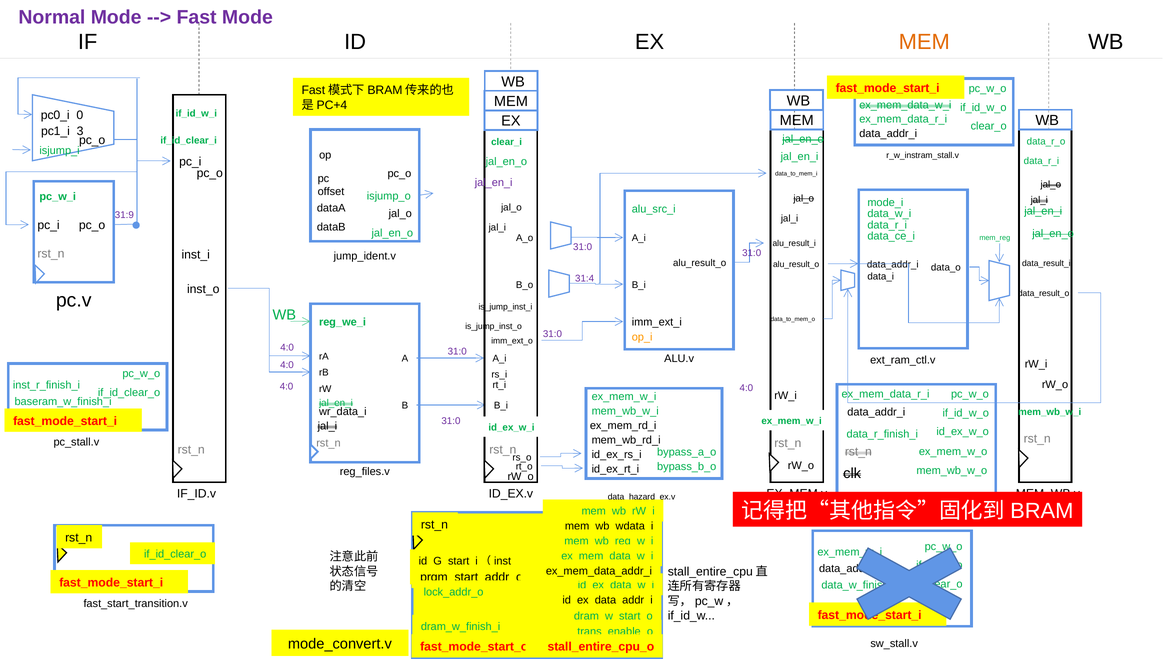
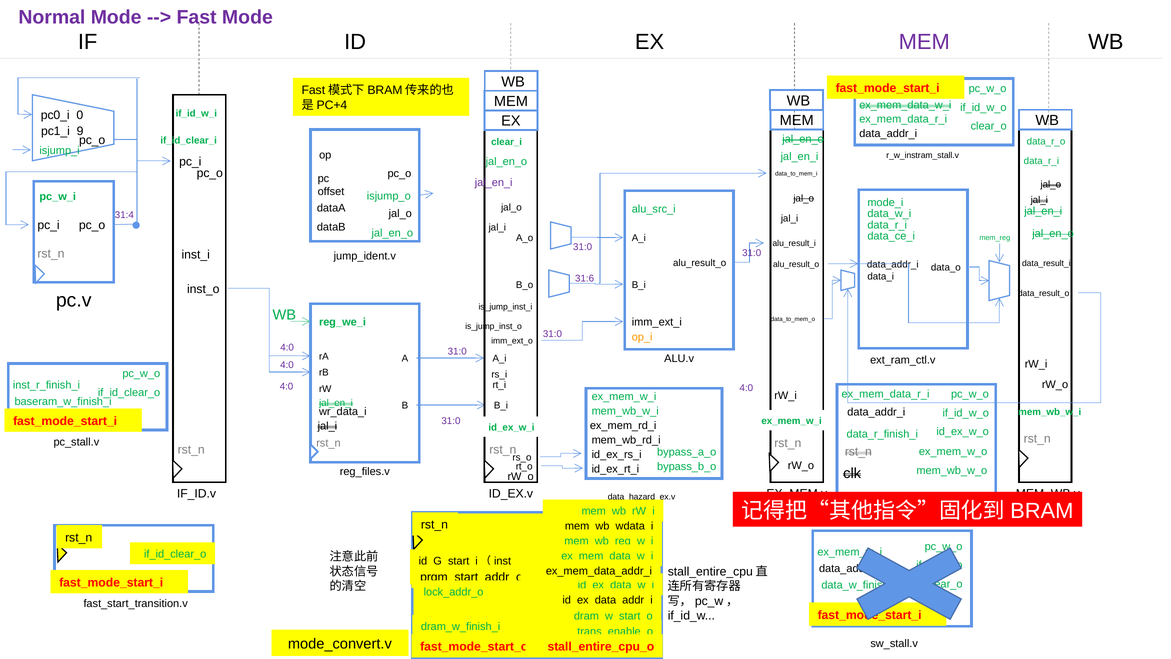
MEM at (924, 42) colour: orange -> purple
3: 3 -> 9
31:9: 31:9 -> 31:4
31:4: 31:4 -> 31:6
